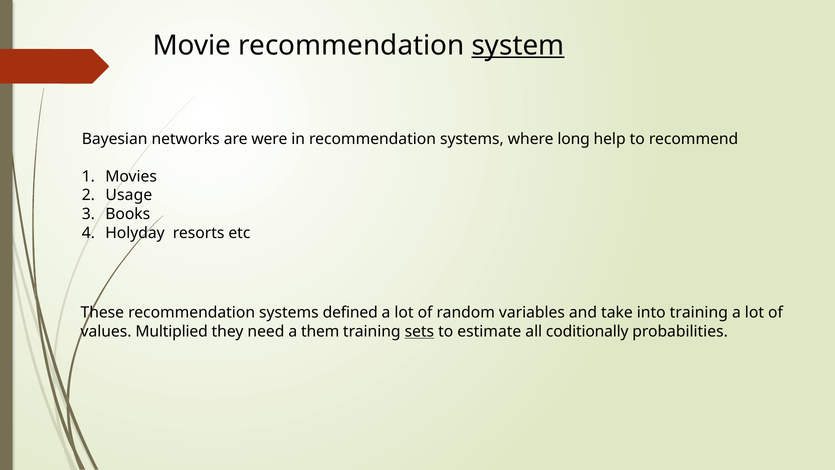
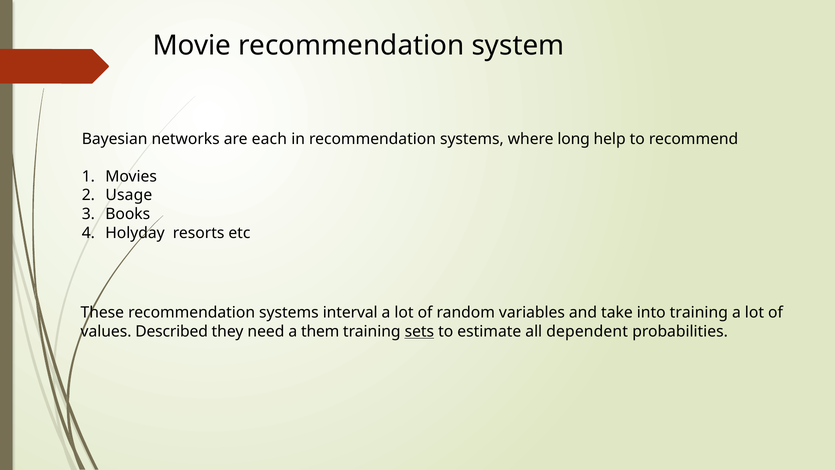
system underline: present -> none
were: were -> each
defined: defined -> interval
Multiplied: Multiplied -> Described
coditionally: coditionally -> dependent
